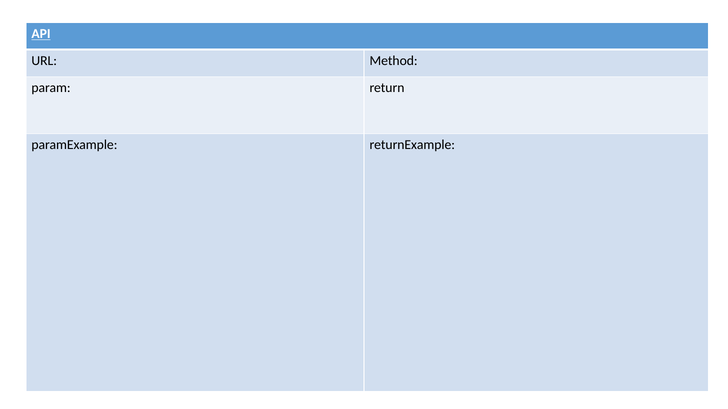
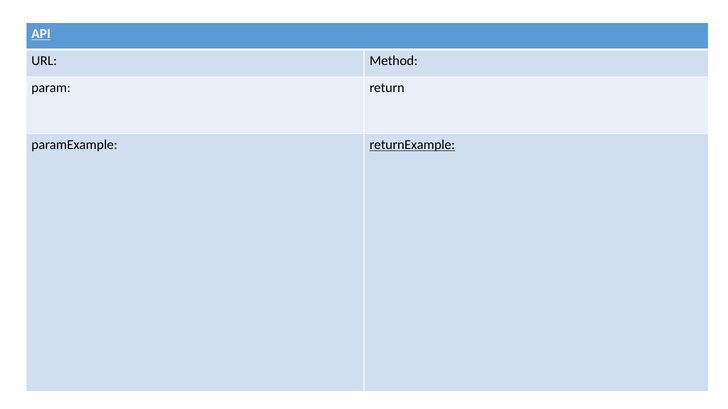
returnExample underline: none -> present
